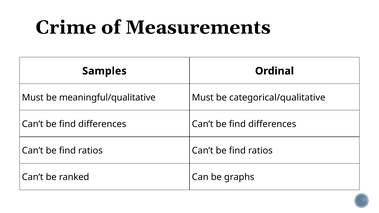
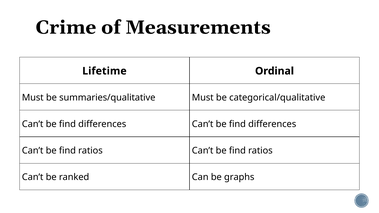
Samples: Samples -> Lifetime
meaningful/qualitative: meaningful/qualitative -> summaries/qualitative
